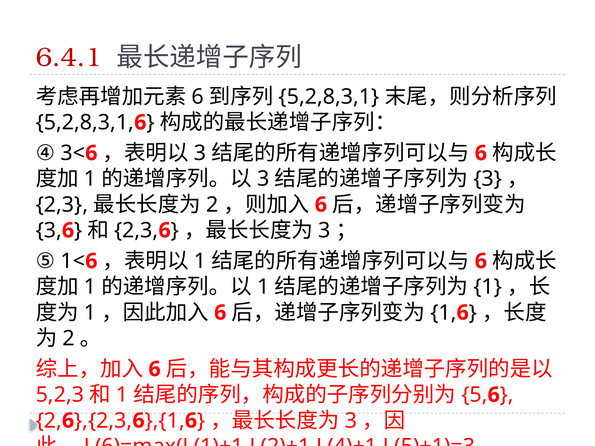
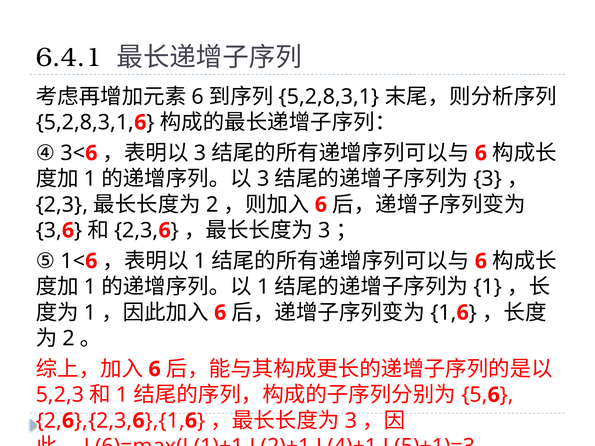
6.4.1 colour: red -> black
